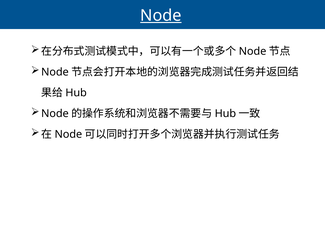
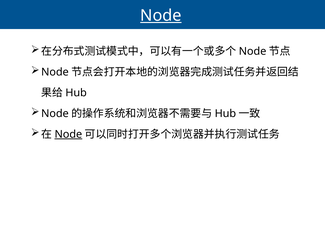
Node at (68, 135) underline: none -> present
